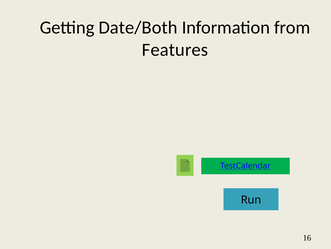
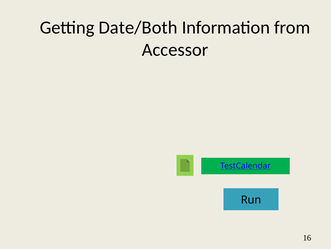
Features: Features -> Accessor
